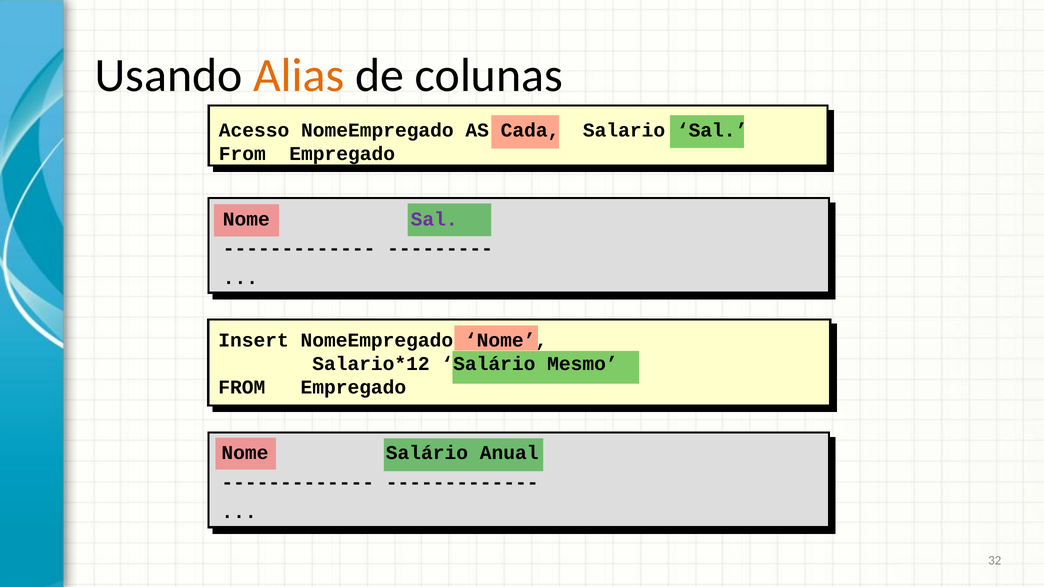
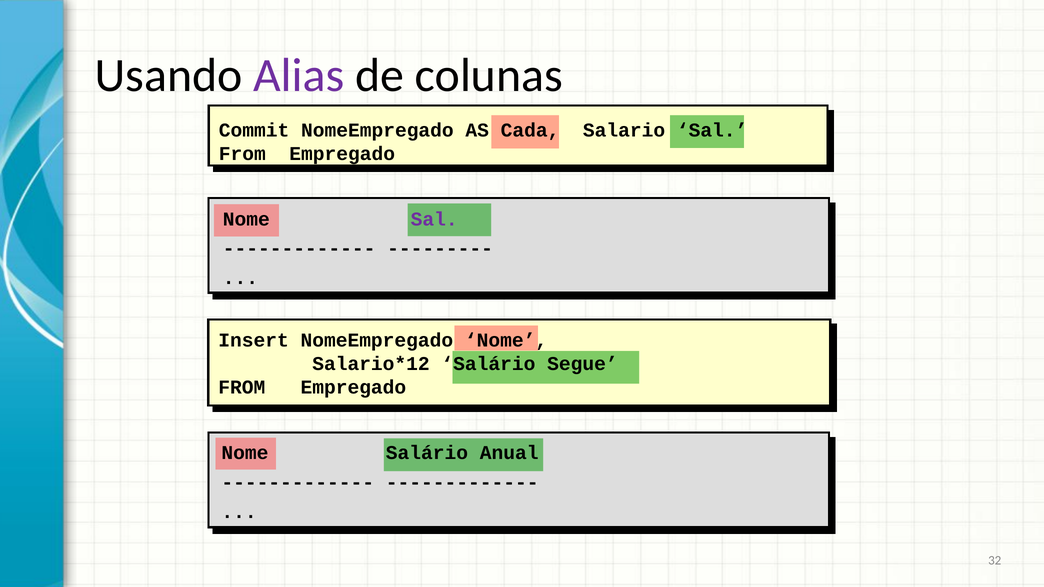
Alias colour: orange -> purple
Acesso: Acesso -> Commit
Mesmo: Mesmo -> Segue
